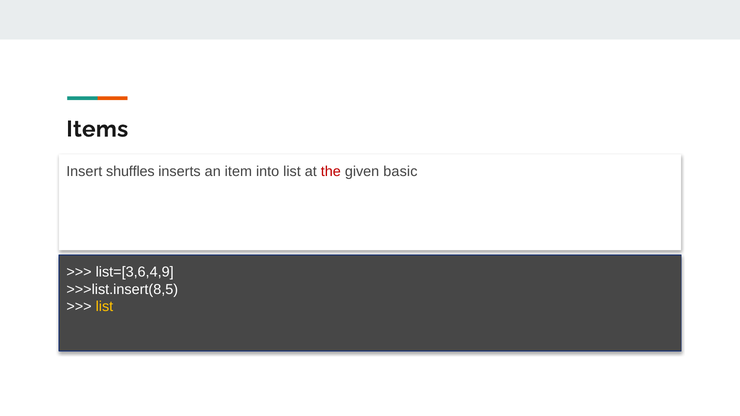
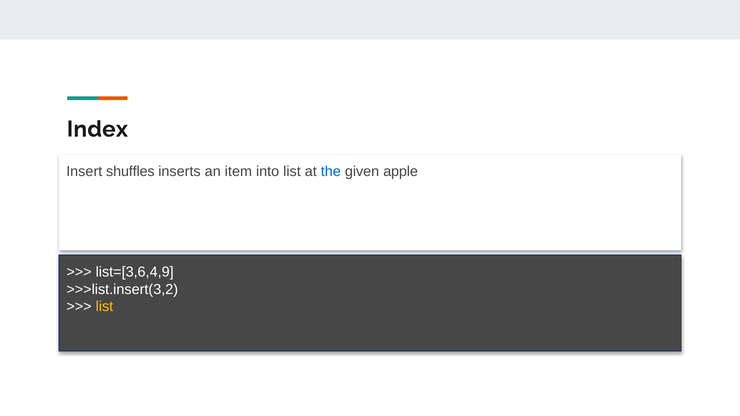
Items: Items -> Index
the colour: red -> blue
basic: basic -> apple
>>>list.insert(8,5: >>>list.insert(8,5 -> >>>list.insert(3,2
